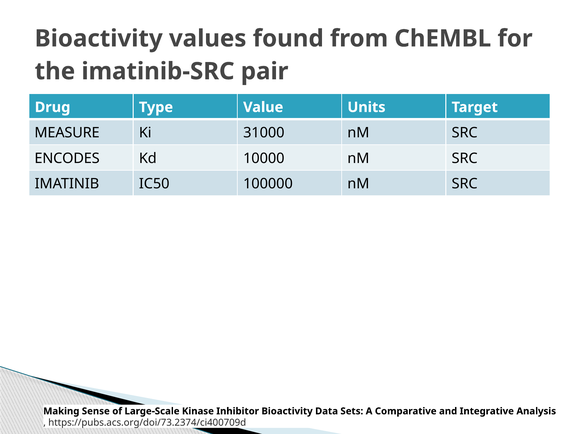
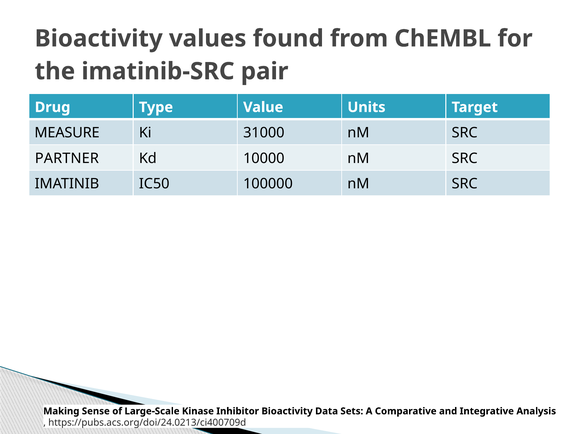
ENCODES: ENCODES -> PARTNER
https://pubs.acs.org/doi/73.2374/ci400709d: https://pubs.acs.org/doi/73.2374/ci400709d -> https://pubs.acs.org/doi/24.0213/ci400709d
